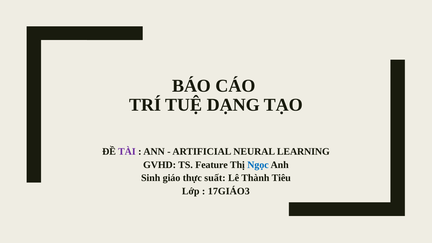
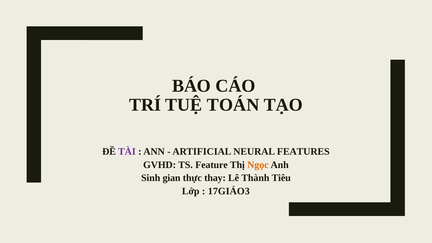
DẠNG: DẠNG -> TOÁN
LEARNING: LEARNING -> FEATURES
Ngọc colour: blue -> orange
giáo: giáo -> gian
suất: suất -> thay
